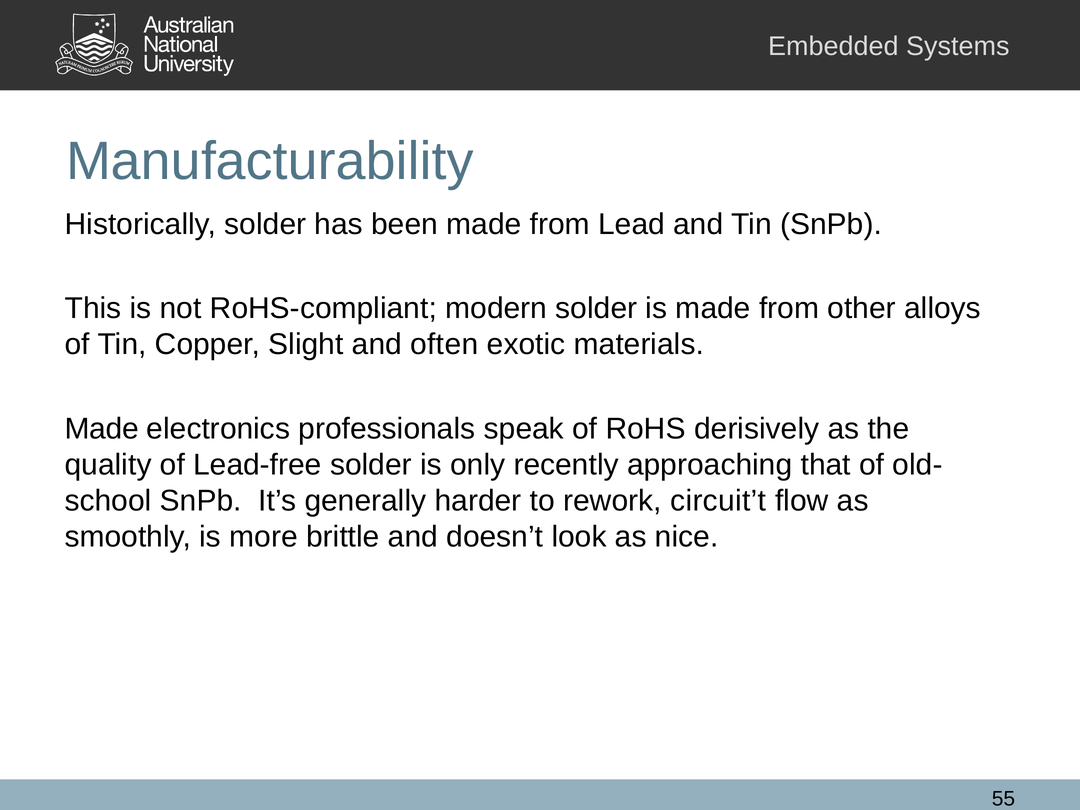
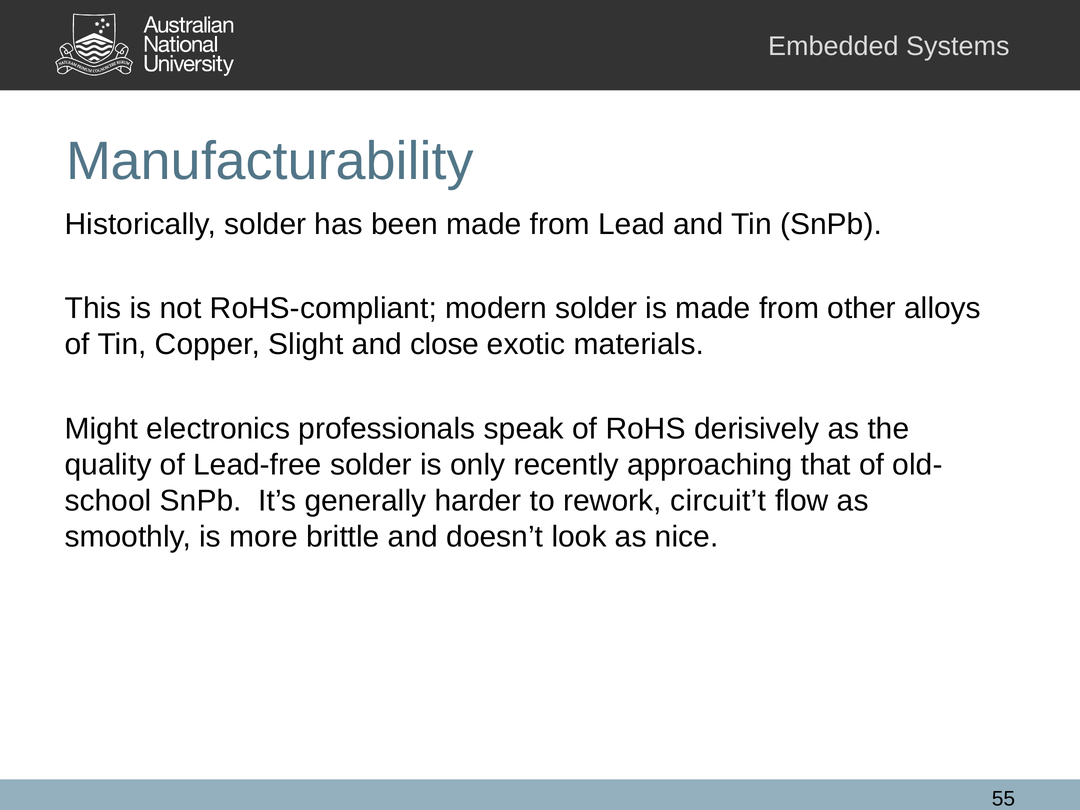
often: often -> close
Made at (102, 429): Made -> Might
